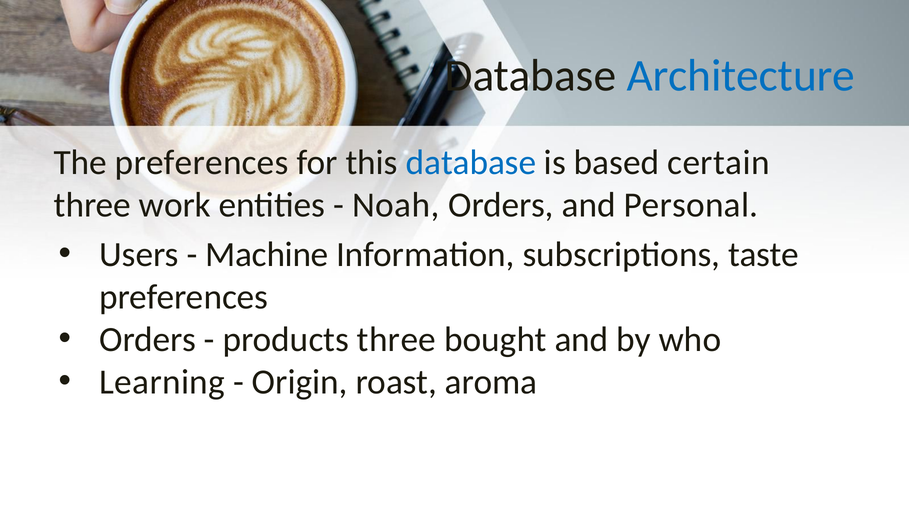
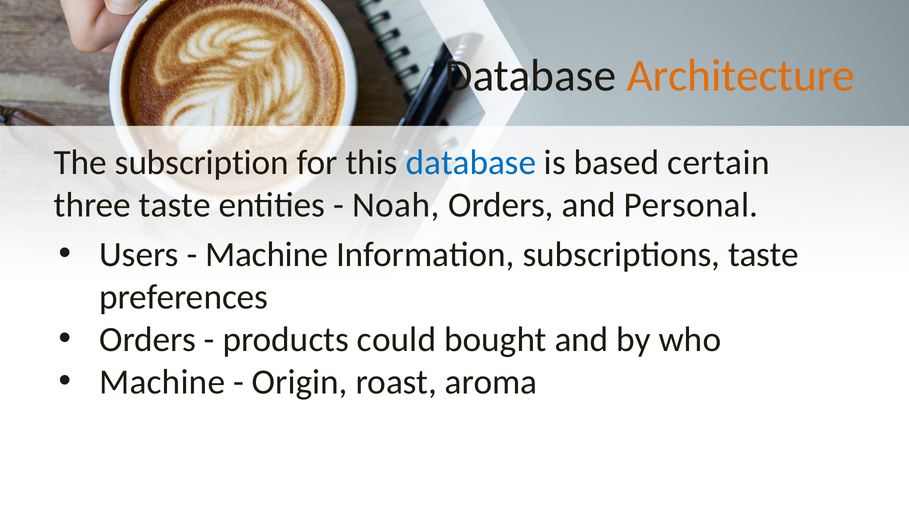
Architecture colour: blue -> orange
The preferences: preferences -> subscription
three work: work -> taste
products three: three -> could
Learning at (162, 382): Learning -> Machine
